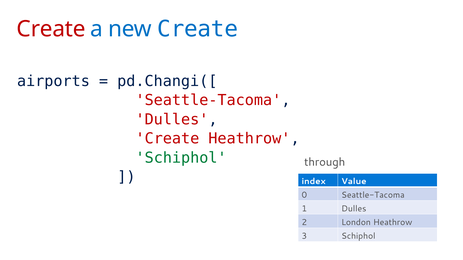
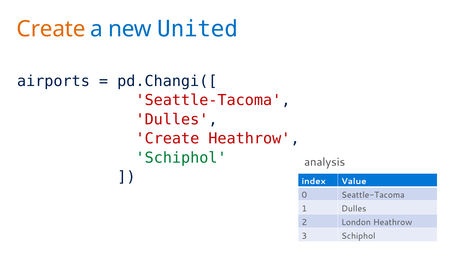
Create at (51, 29) colour: red -> orange
new Create: Create -> United
through: through -> analysis
